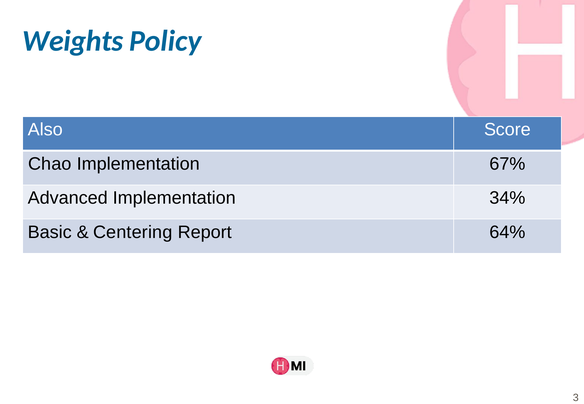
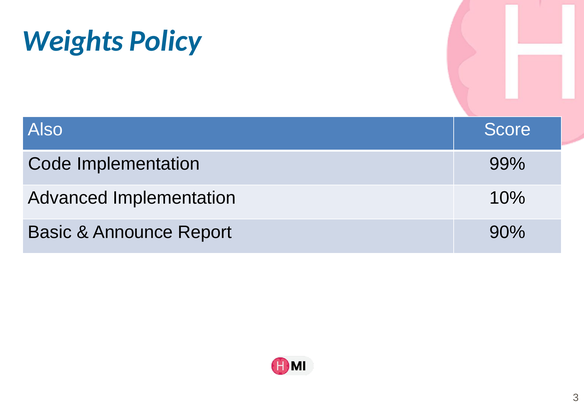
Chao: Chao -> Code
67%: 67% -> 99%
34%: 34% -> 10%
Centering: Centering -> Announce
64%: 64% -> 90%
